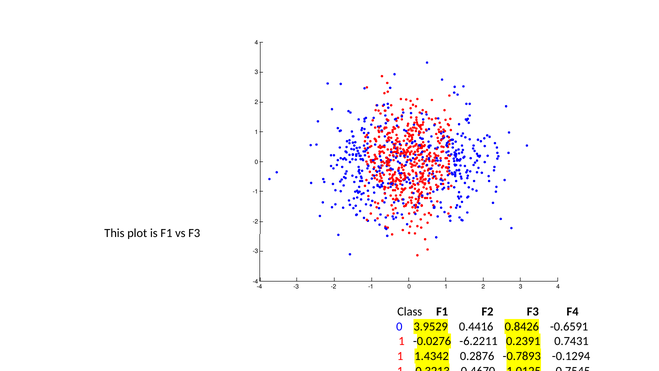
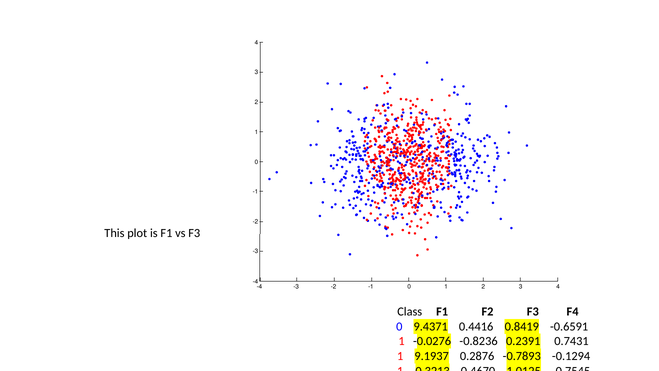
3.9529: 3.9529 -> 9.4371
0.8426: 0.8426 -> 0.8419
-6.2211: -6.2211 -> -0.8236
1.4342: 1.4342 -> 9.1937
